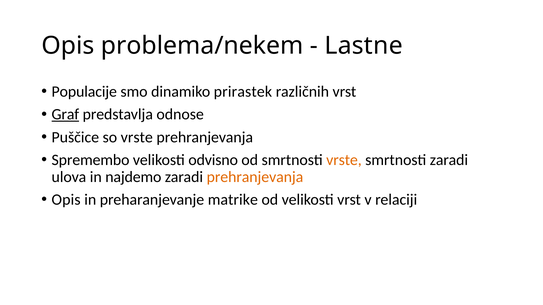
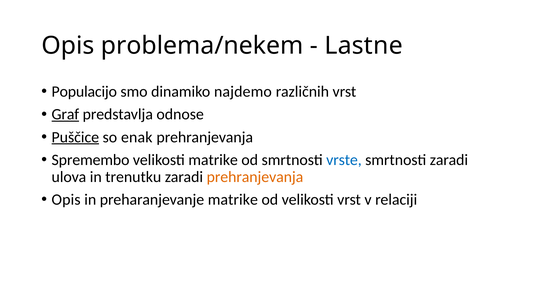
Populacije: Populacije -> Populacijo
prirastek: prirastek -> najdemo
Puščice underline: none -> present
so vrste: vrste -> enak
velikosti odvisno: odvisno -> matrike
vrste at (344, 160) colour: orange -> blue
najdemo: najdemo -> trenutku
